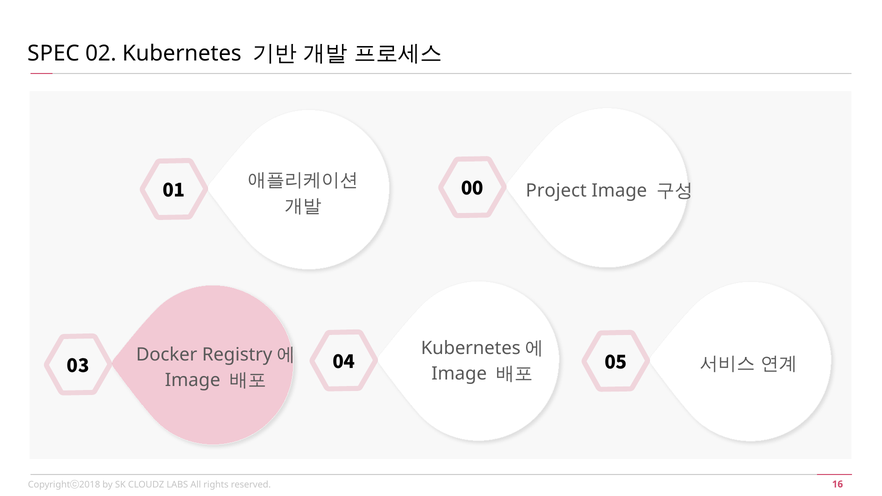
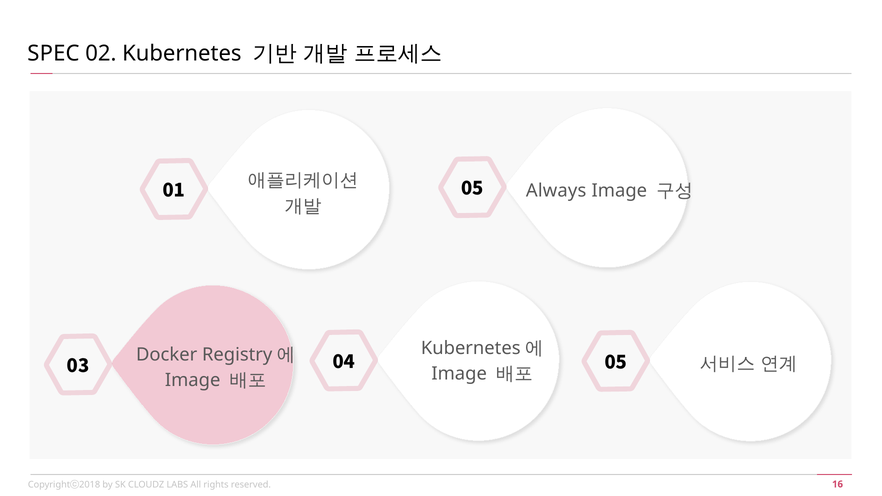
01 00: 00 -> 05
Project: Project -> Always
